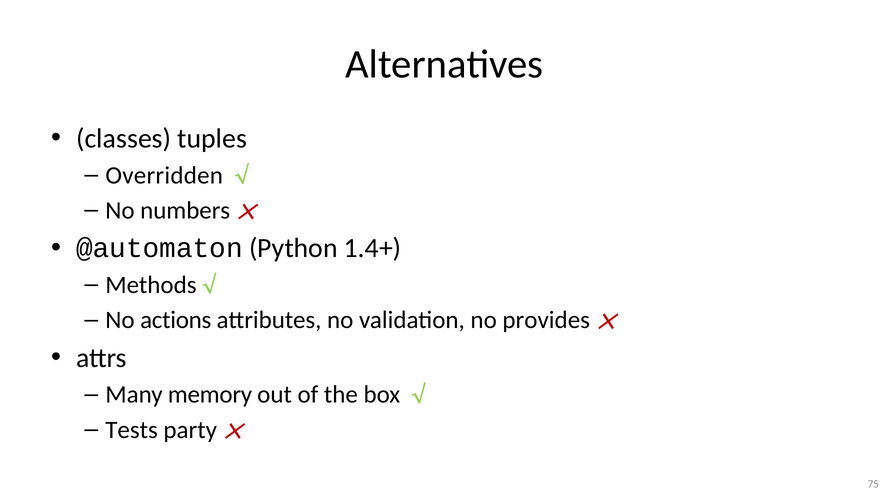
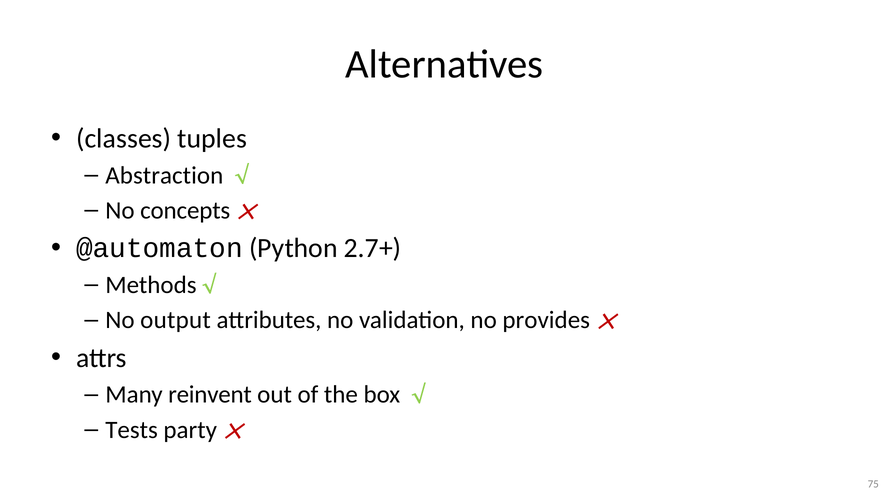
Overridden: Overridden -> Abstraction
numbers: numbers -> concepts
1.4+: 1.4+ -> 2.7+
actions: actions -> output
memory: memory -> reinvent
